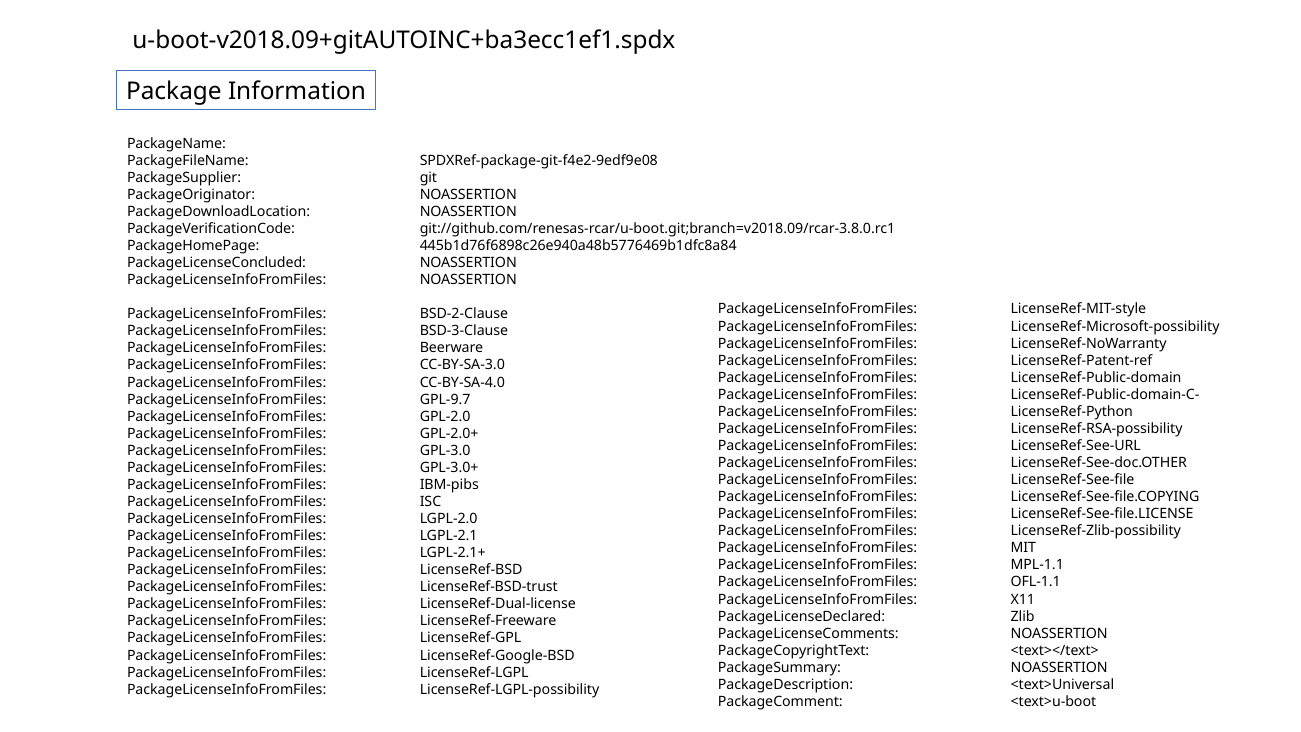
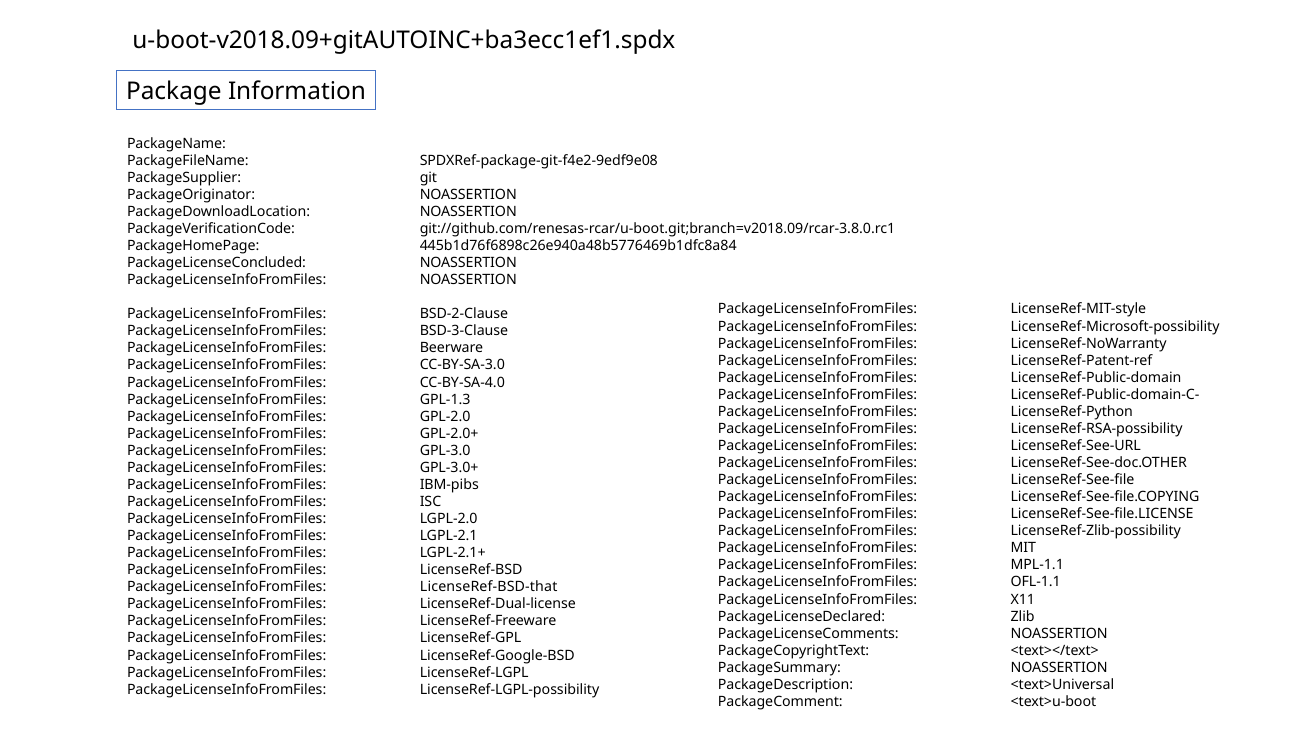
GPL-9.7: GPL-9.7 -> GPL-1.3
LicenseRef-BSD-trust: LicenseRef-BSD-trust -> LicenseRef-BSD-that
